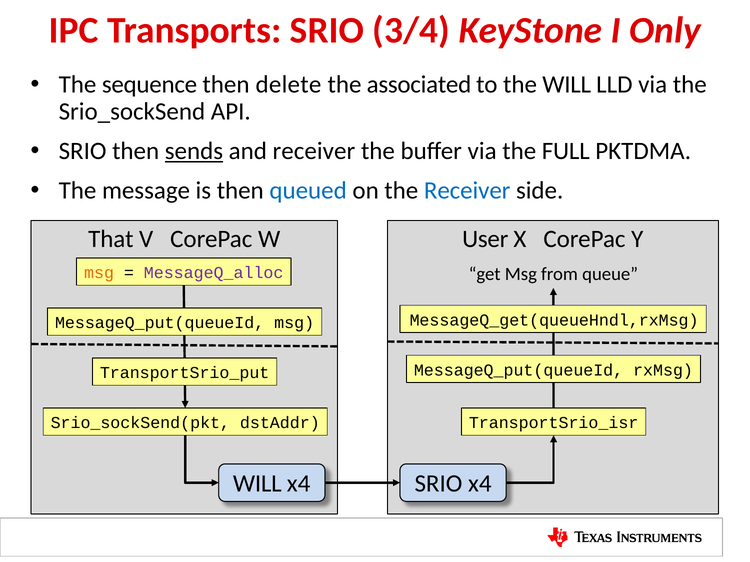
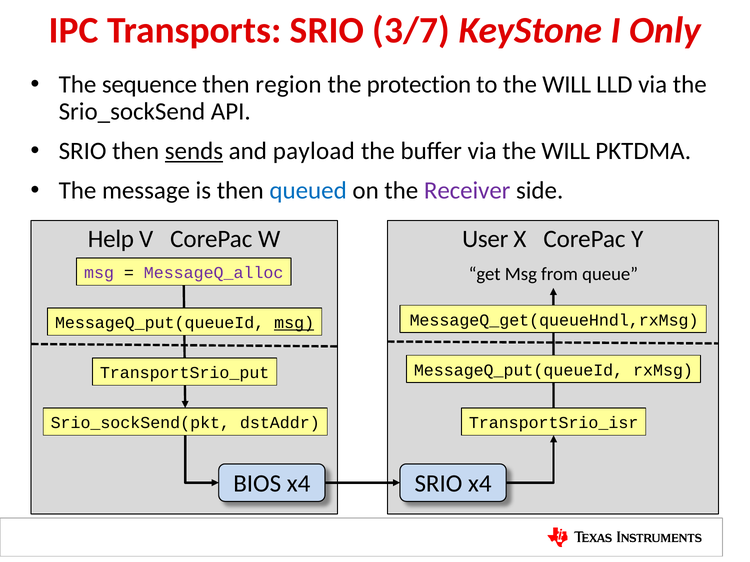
3/4: 3/4 -> 3/7
delete: delete -> region
associated: associated -> protection
and receiver: receiver -> payload
via the FULL: FULL -> WILL
Receiver at (467, 191) colour: blue -> purple
That: That -> Help
msg at (99, 273) colour: orange -> purple
msg at (294, 323) underline: none -> present
WILL at (257, 484): WILL -> BIOS
